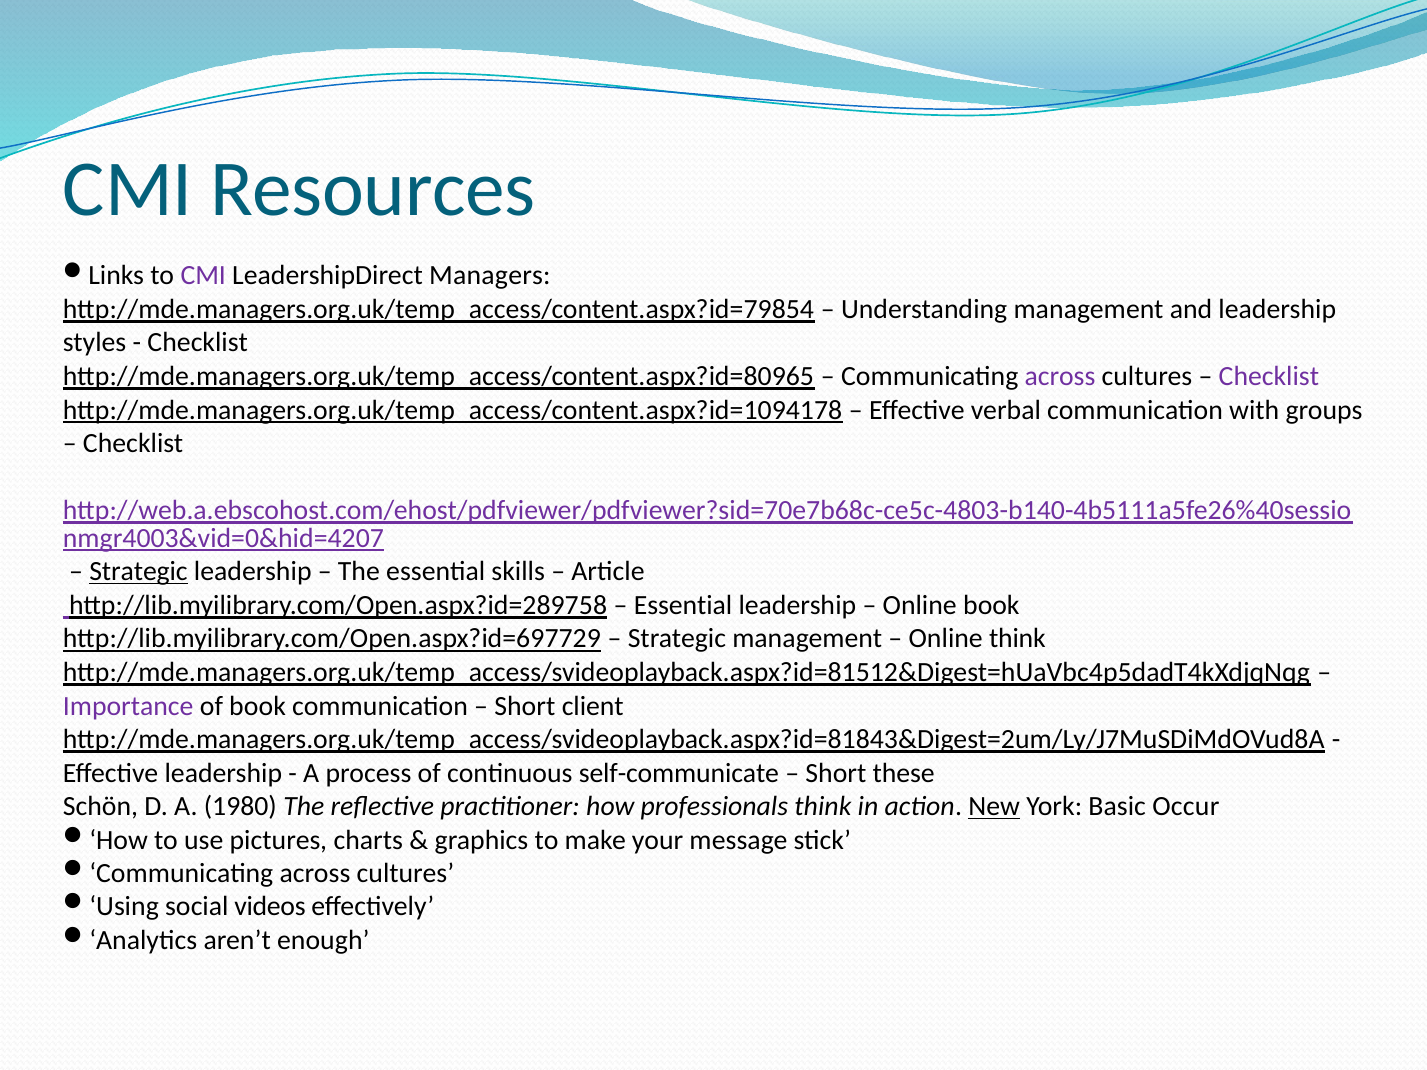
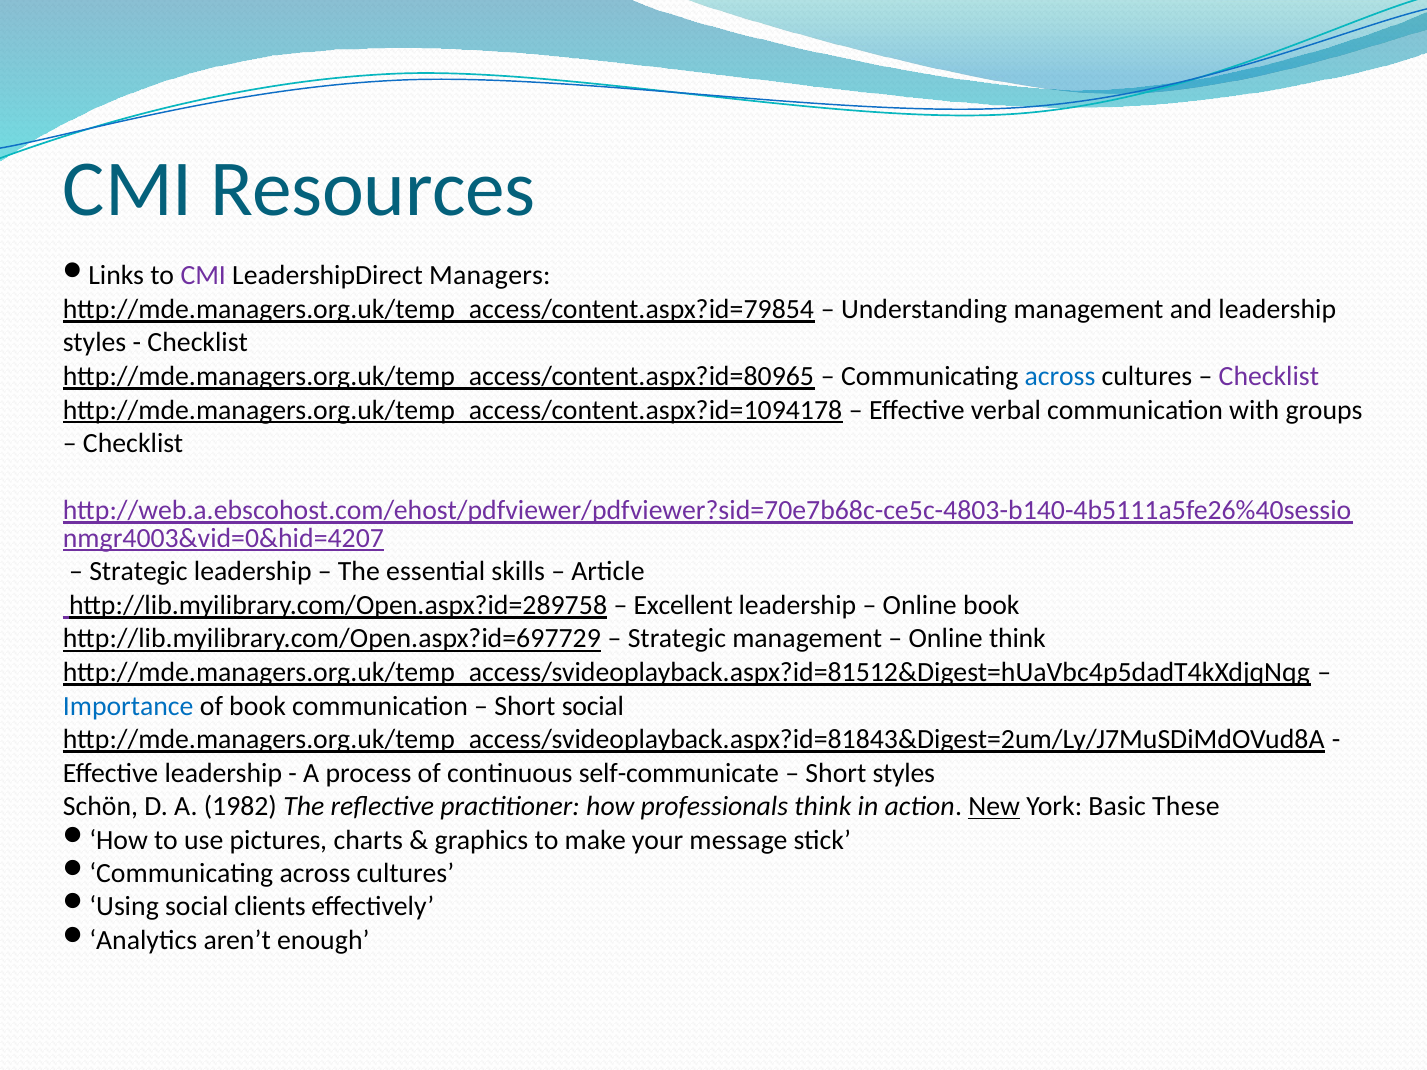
across at (1060, 376) colour: purple -> blue
Strategic at (138, 572) underline: present -> none
Essential at (683, 605): Essential -> Excellent
Importance colour: purple -> blue
Short client: client -> social
Short these: these -> styles
1980: 1980 -> 1982
Occur: Occur -> These
videos: videos -> clients
